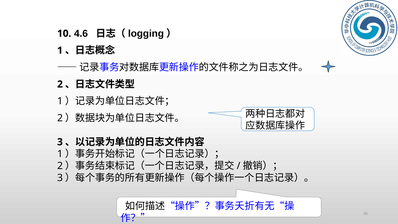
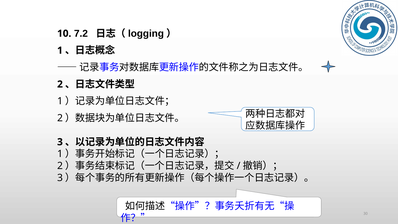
4.6: 4.6 -> 7.2
